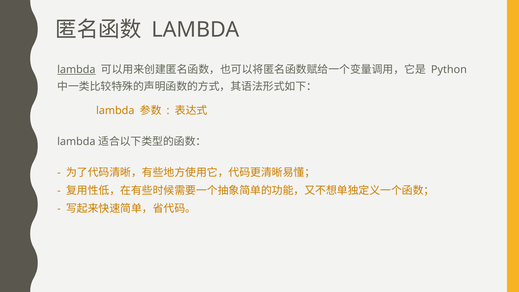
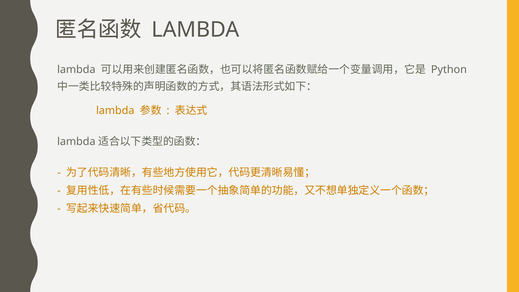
lambda at (76, 70) underline: present -> none
